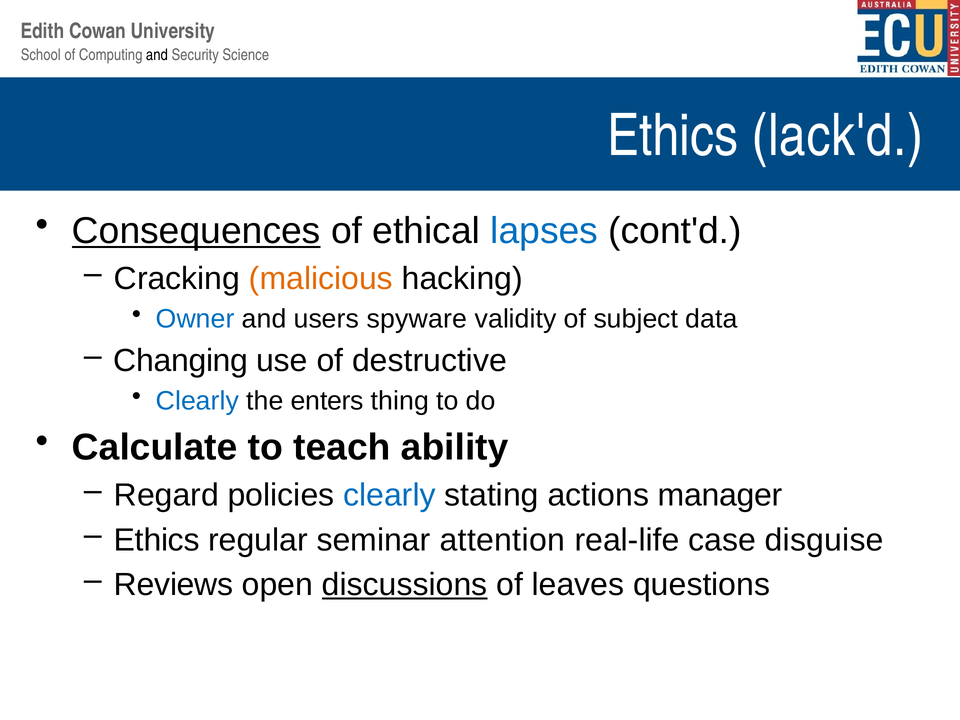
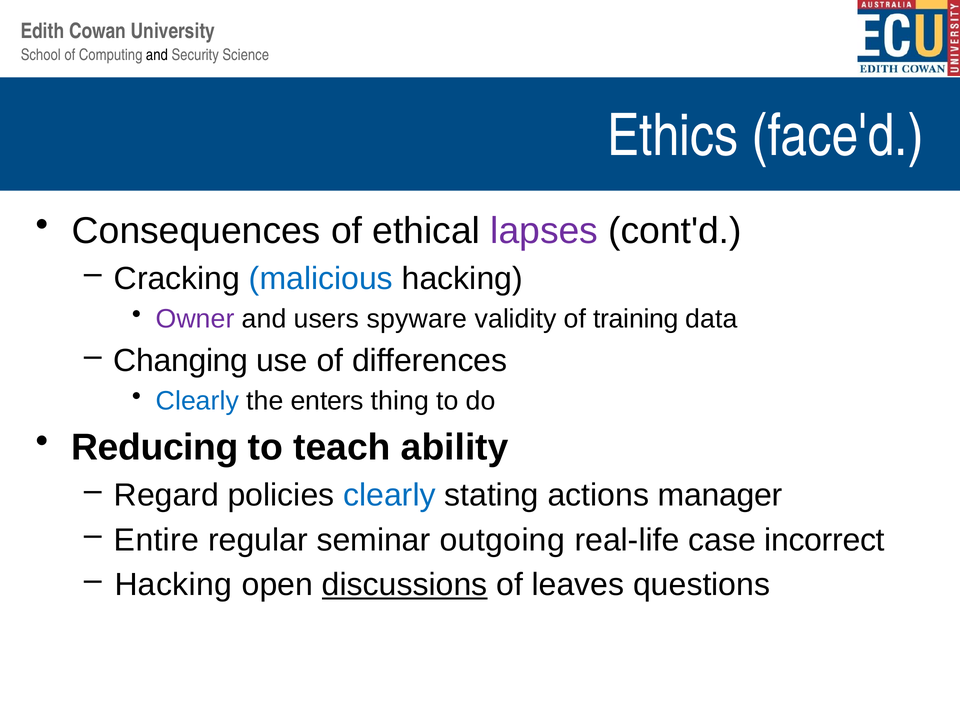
lack'd: lack'd -> face'd
Consequences underline: present -> none
lapses colour: blue -> purple
malicious colour: orange -> blue
Owner colour: blue -> purple
subject: subject -> training
destructive: destructive -> differences
Calculate: Calculate -> Reducing
Ethics at (157, 540): Ethics -> Entire
attention: attention -> outgoing
disguise: disguise -> incorrect
Reviews at (174, 585): Reviews -> Hacking
